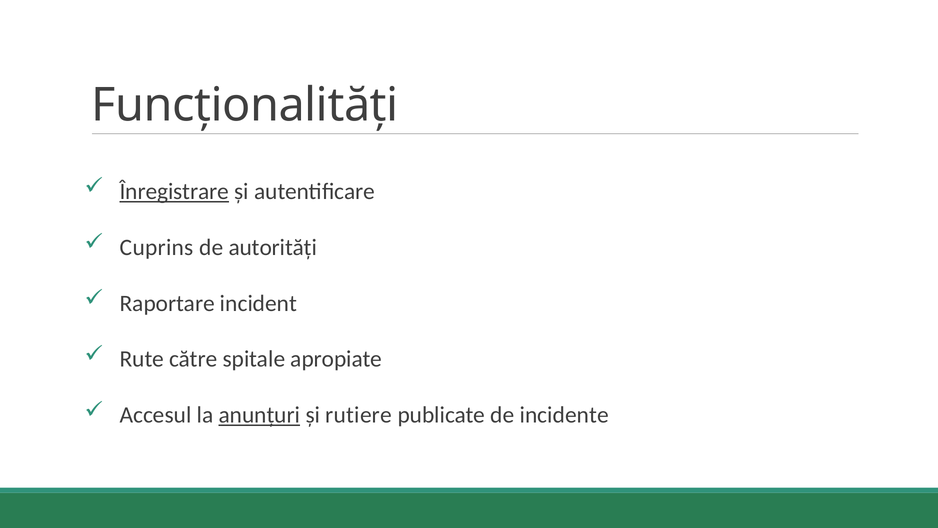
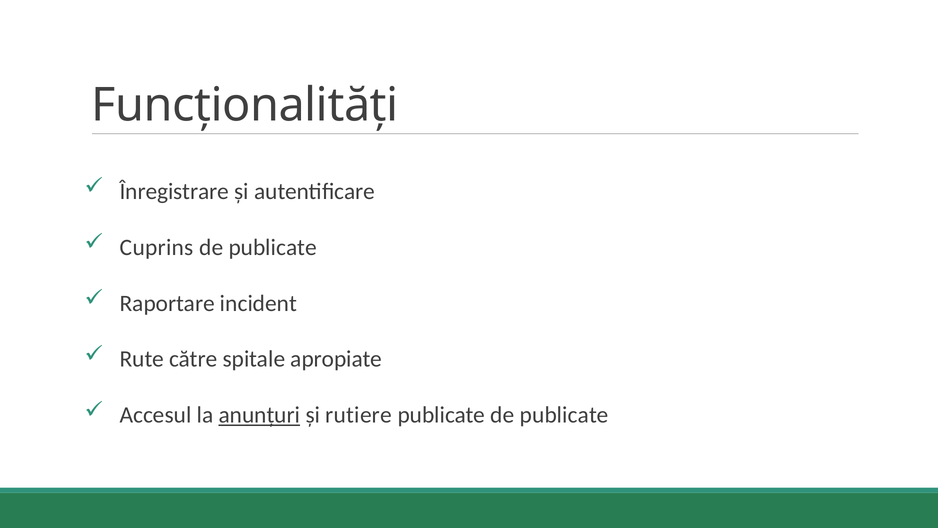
Înregistrare underline: present -> none
autorități at (273, 247): autorități -> publicate
publicate de incidente: incidente -> publicate
